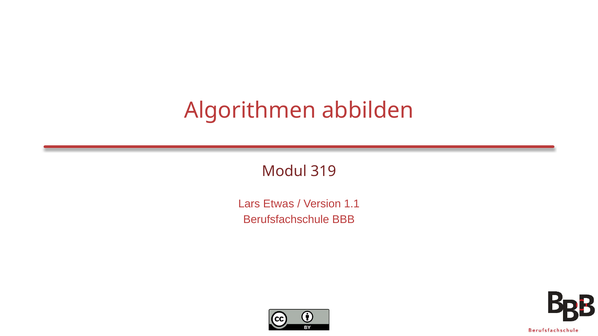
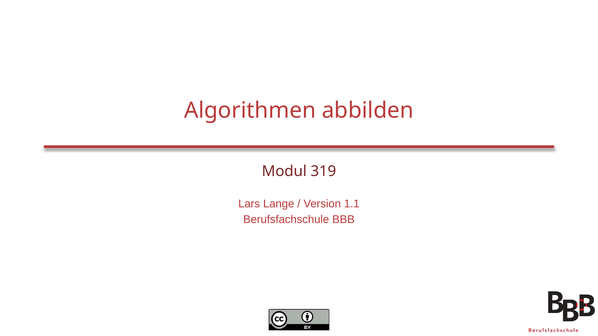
Etwas: Etwas -> Lange
